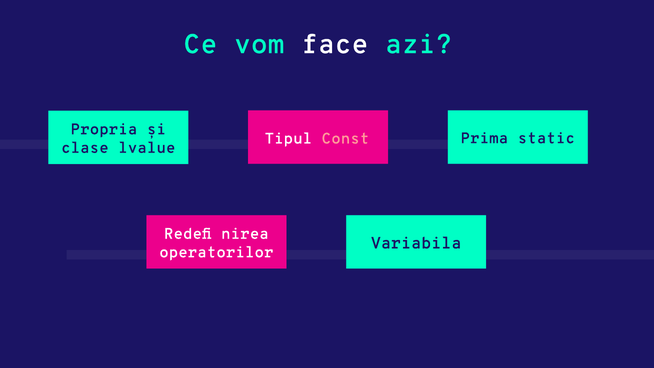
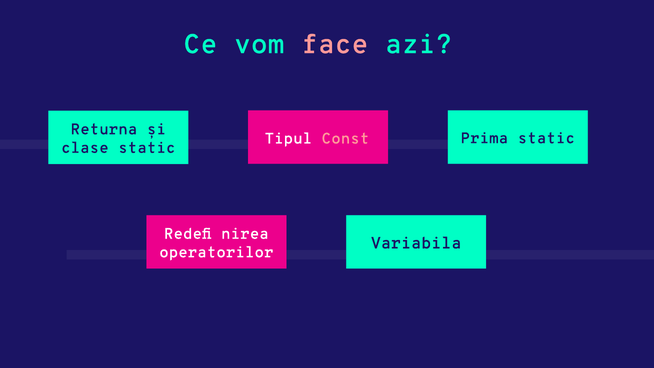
face colour: white -> pink
Propria: Propria -> Returna
clase lvalue: lvalue -> static
